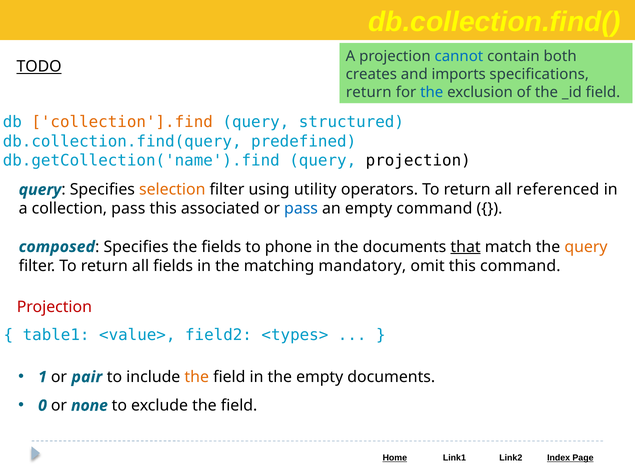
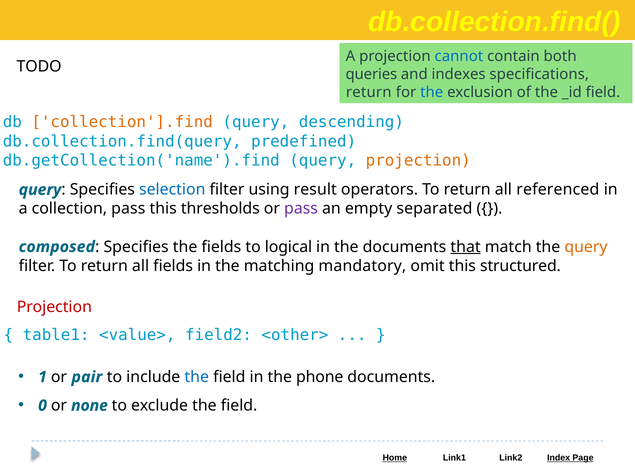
TODO underline: present -> none
creates: creates -> queries
imports: imports -> indexes
structured: structured -> descending
projection at (418, 160) colour: black -> orange
selection colour: orange -> blue
utility: utility -> result
associated: associated -> thresholds
pass at (301, 209) colour: blue -> purple
empty command: command -> separated
phone: phone -> logical
this command: command -> structured
<types>: <types> -> <other>
the at (197, 377) colour: orange -> blue
the empty: empty -> phone
